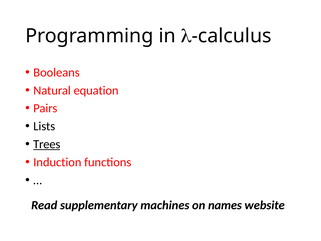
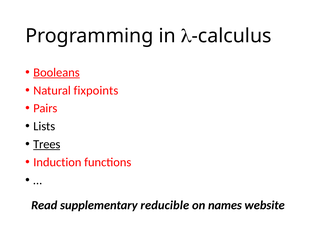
Booleans underline: none -> present
equation: equation -> fixpoints
machines: machines -> reducible
